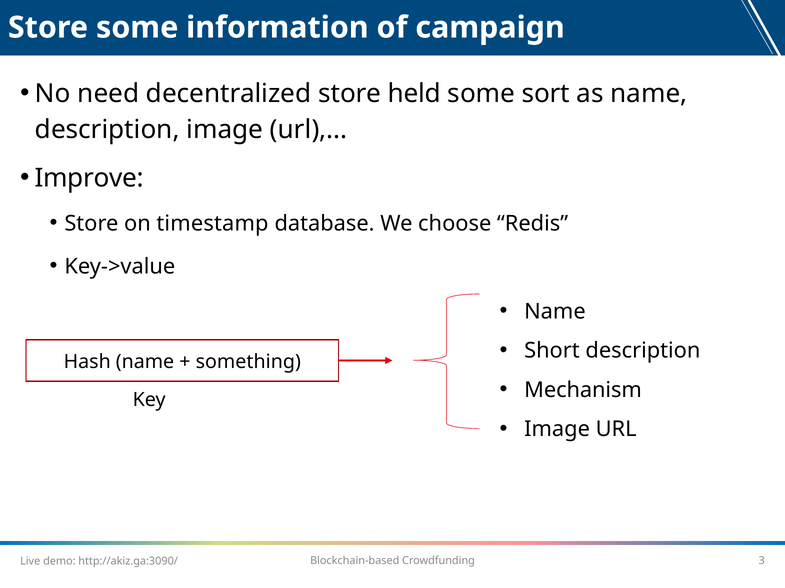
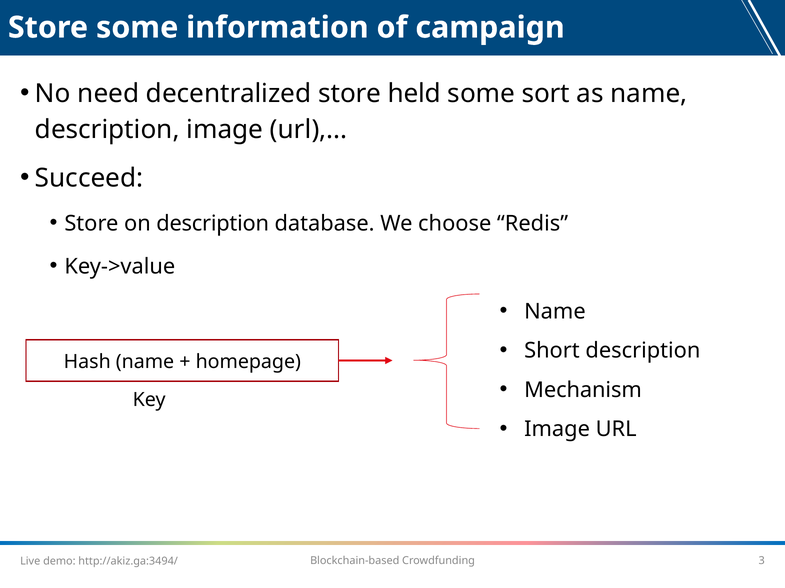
Improve: Improve -> Succeed
on timestamp: timestamp -> description
something: something -> homepage
http://akiz.ga:3090/: http://akiz.ga:3090/ -> http://akiz.ga:3494/
